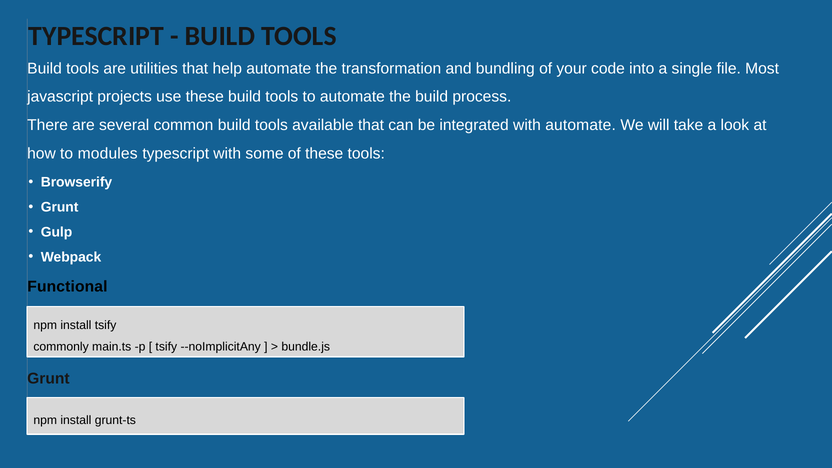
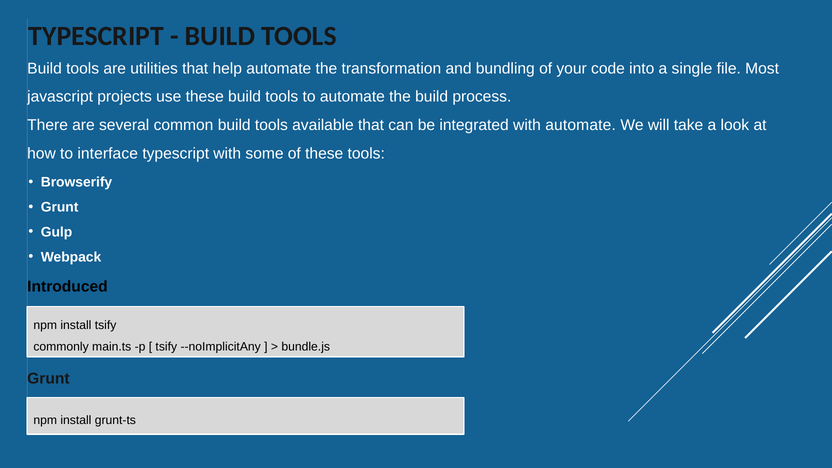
modules: modules -> interface
Functional: Functional -> Introduced
